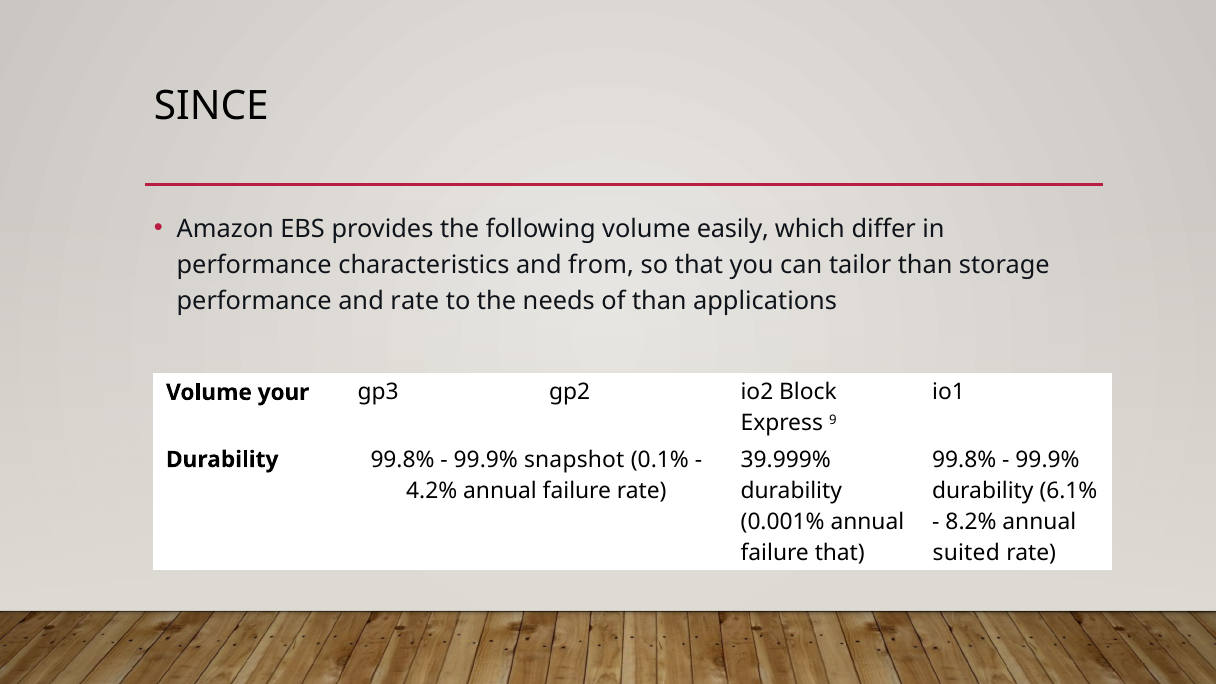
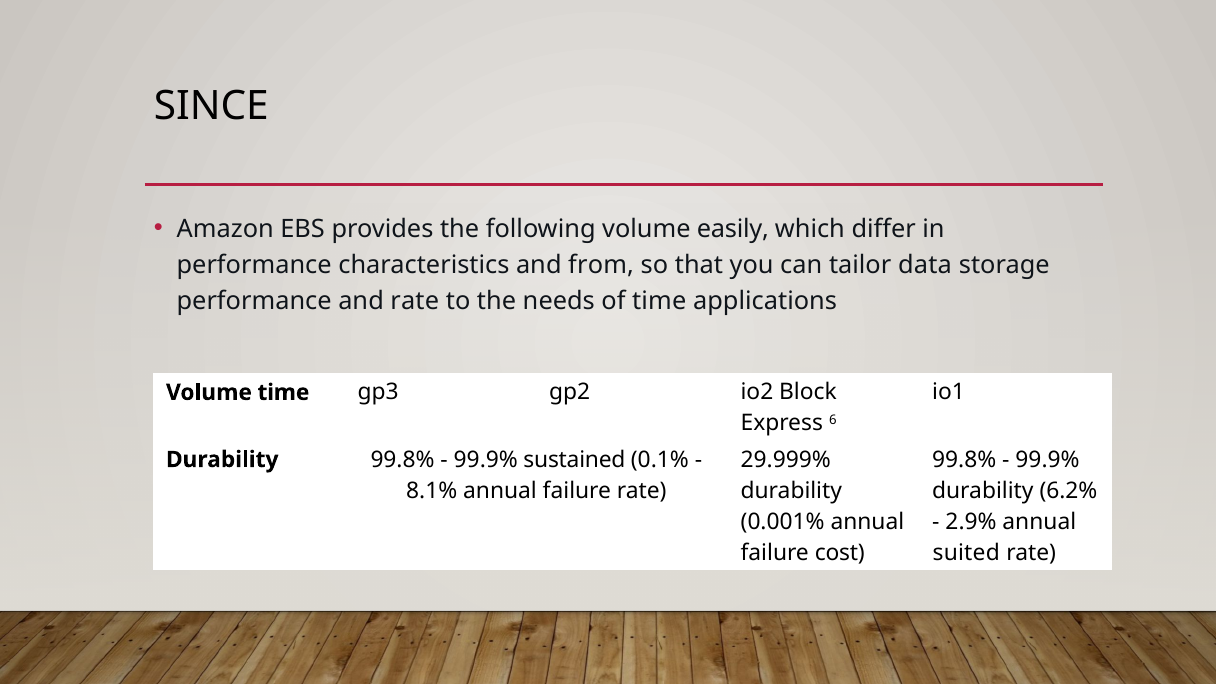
tailor than: than -> data
of than: than -> time
Volume your: your -> time
9: 9 -> 6
39.999%: 39.999% -> 29.999%
snapshot: snapshot -> sustained
4.2%: 4.2% -> 8.1%
6.1%: 6.1% -> 6.2%
8.2%: 8.2% -> 2.9%
failure that: that -> cost
